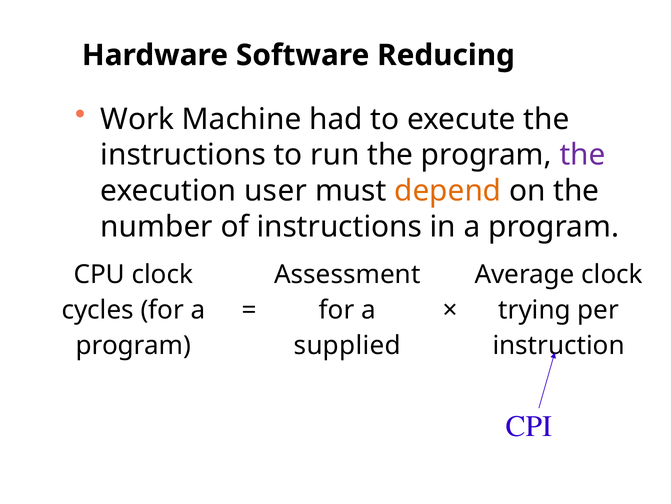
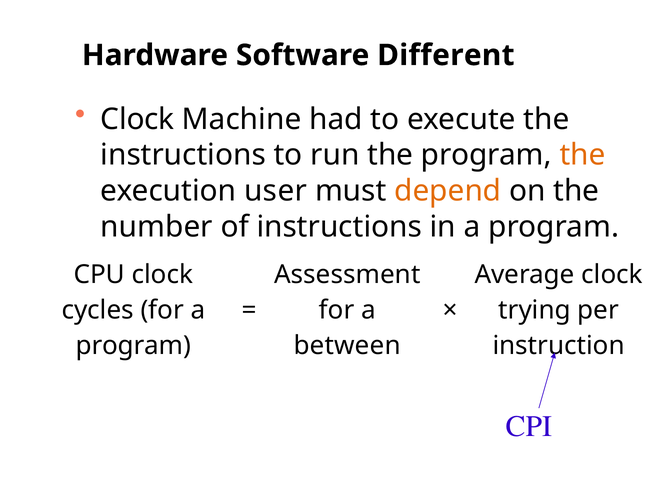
Reducing: Reducing -> Different
Work at (137, 119): Work -> Clock
the at (583, 155) colour: purple -> orange
supplied: supplied -> between
